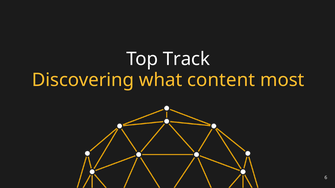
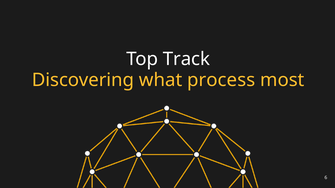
content: content -> process
